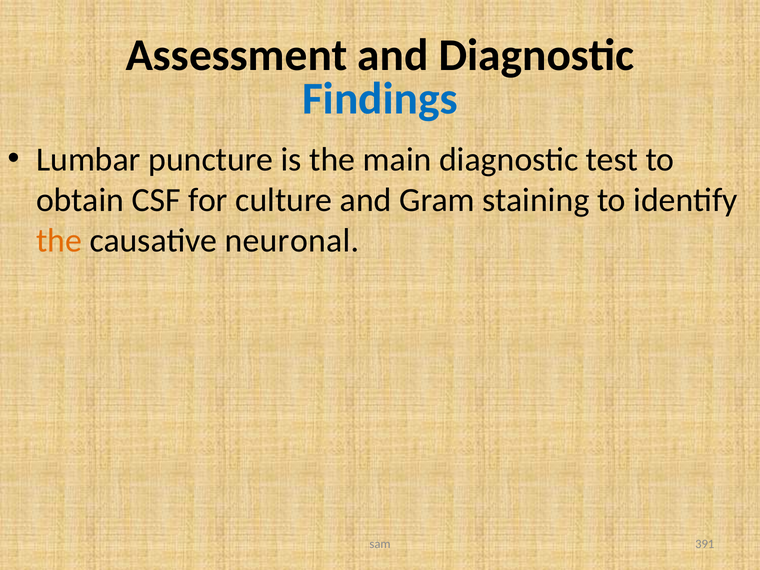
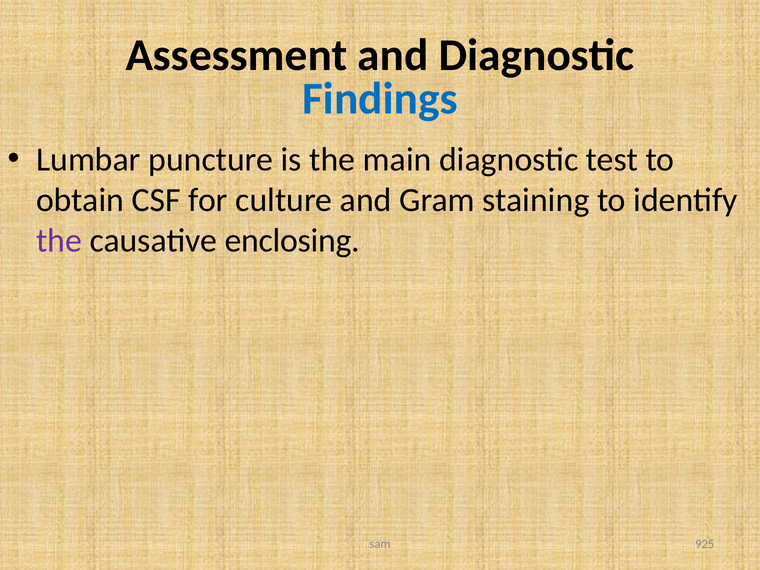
the at (59, 241) colour: orange -> purple
neuronal: neuronal -> enclosing
391: 391 -> 925
